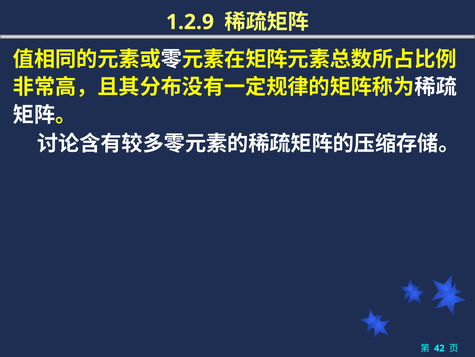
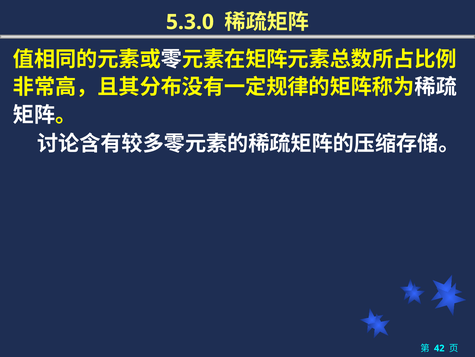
1.2.9: 1.2.9 -> 5.3.0
